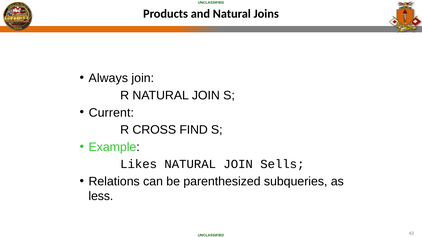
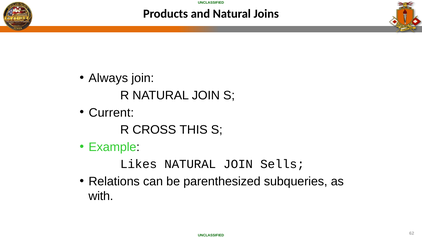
FIND: FIND -> THIS
less: less -> with
